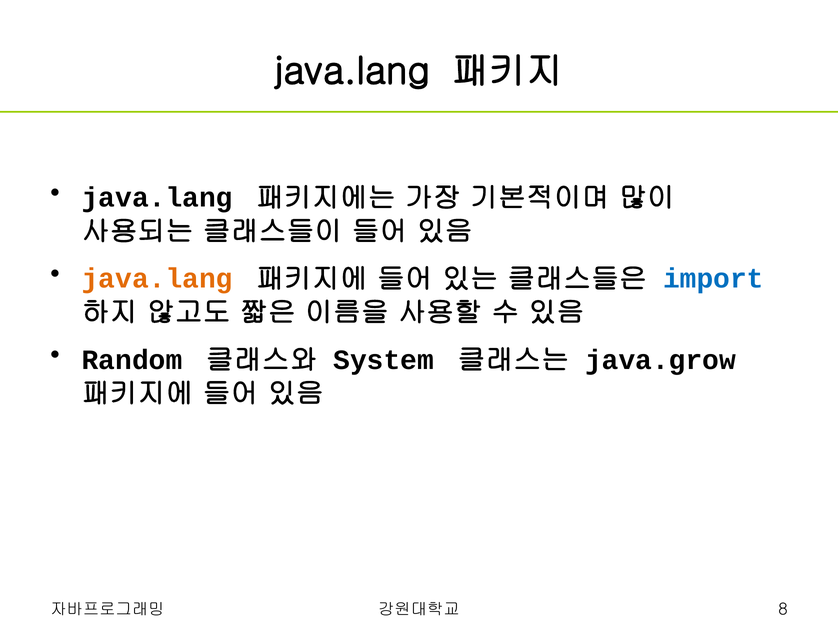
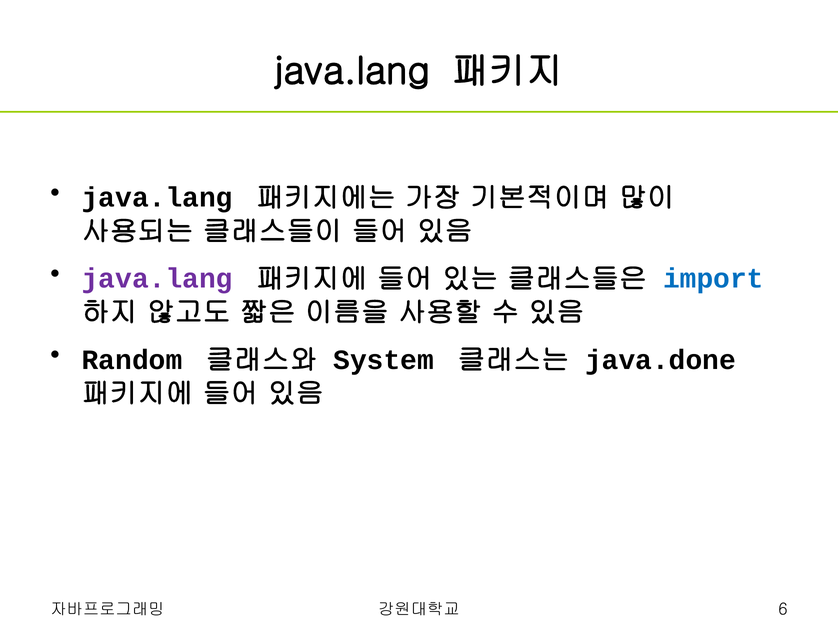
java.lang at (157, 279) colour: orange -> purple
java.grow: java.grow -> java.done
8: 8 -> 6
